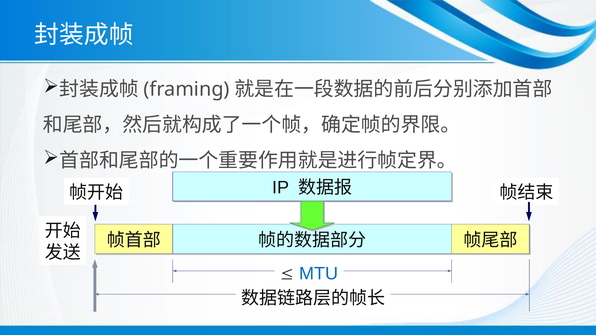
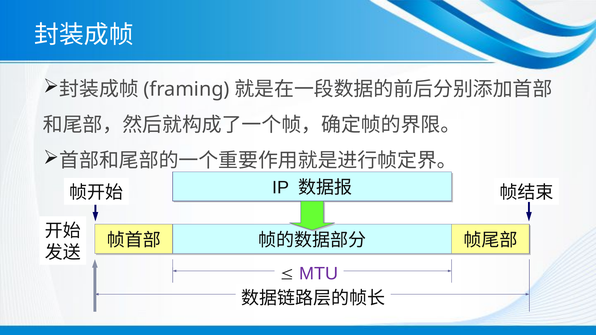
MTU colour: blue -> purple
